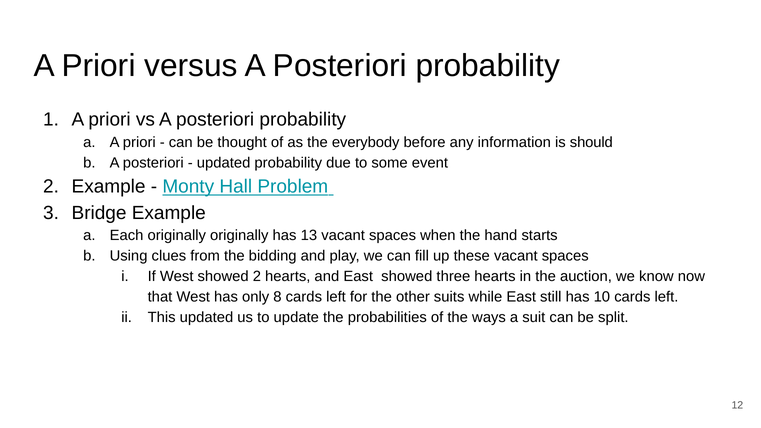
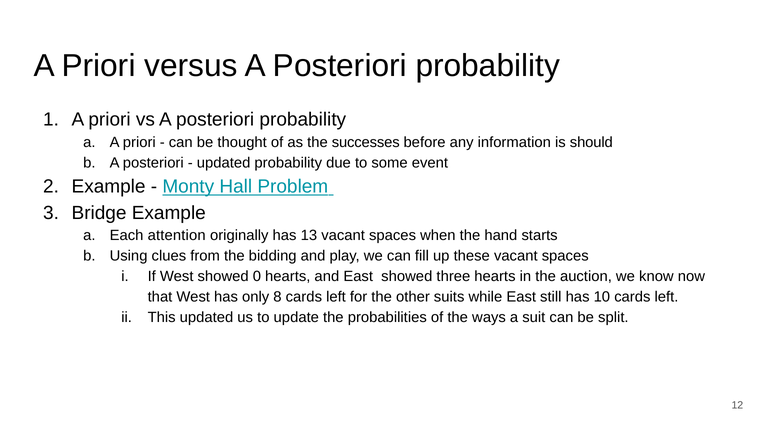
everybody: everybody -> successes
Each originally: originally -> attention
showed 2: 2 -> 0
